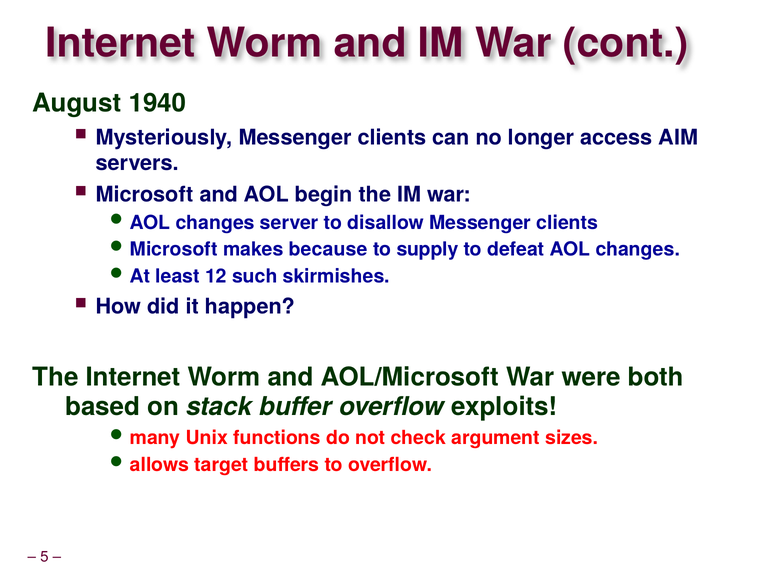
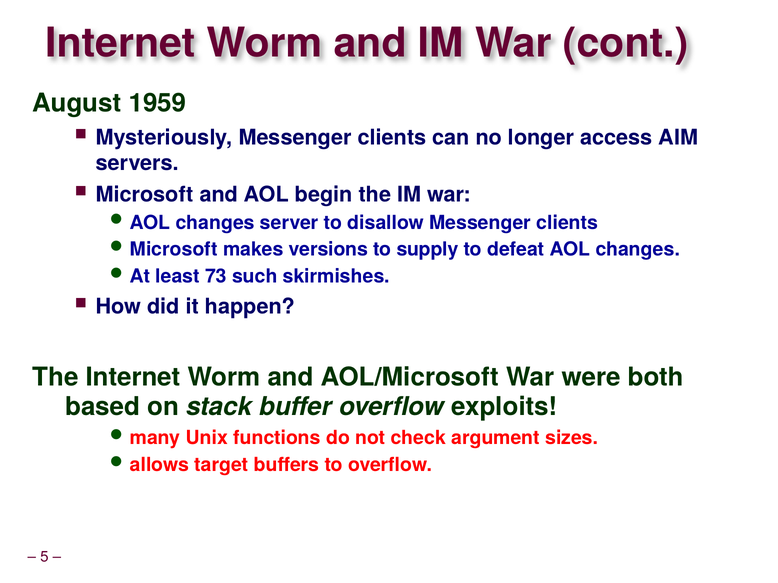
1940: 1940 -> 1959
because: because -> versions
12: 12 -> 73
